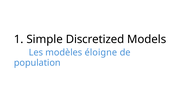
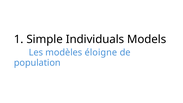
Discretized: Discretized -> Individuals
